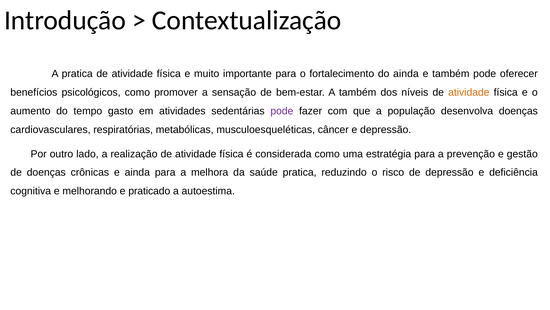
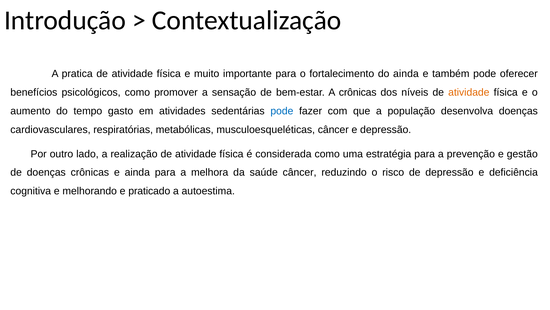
A também: também -> crônicas
pode at (282, 111) colour: purple -> blue
saúde pratica: pratica -> câncer
